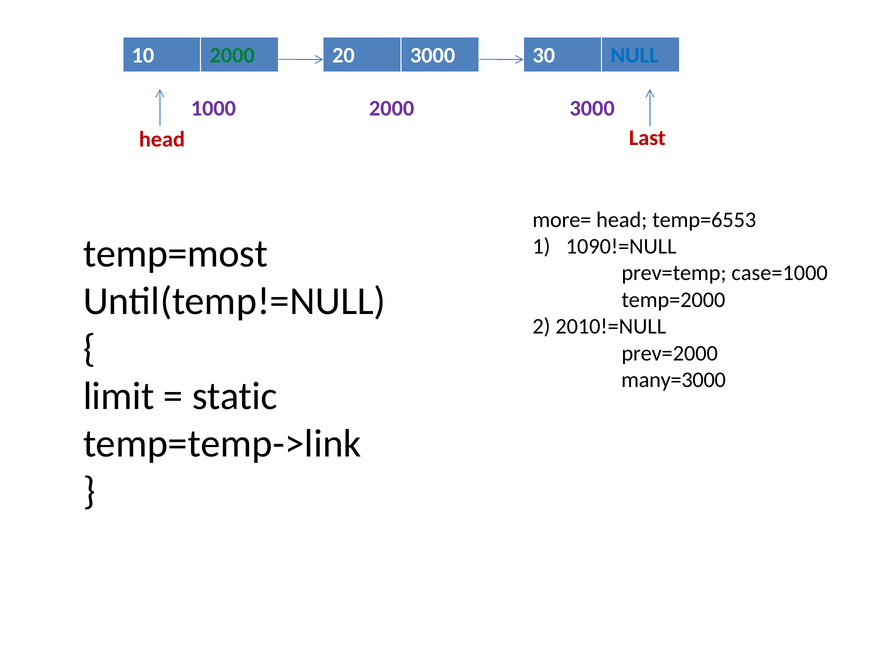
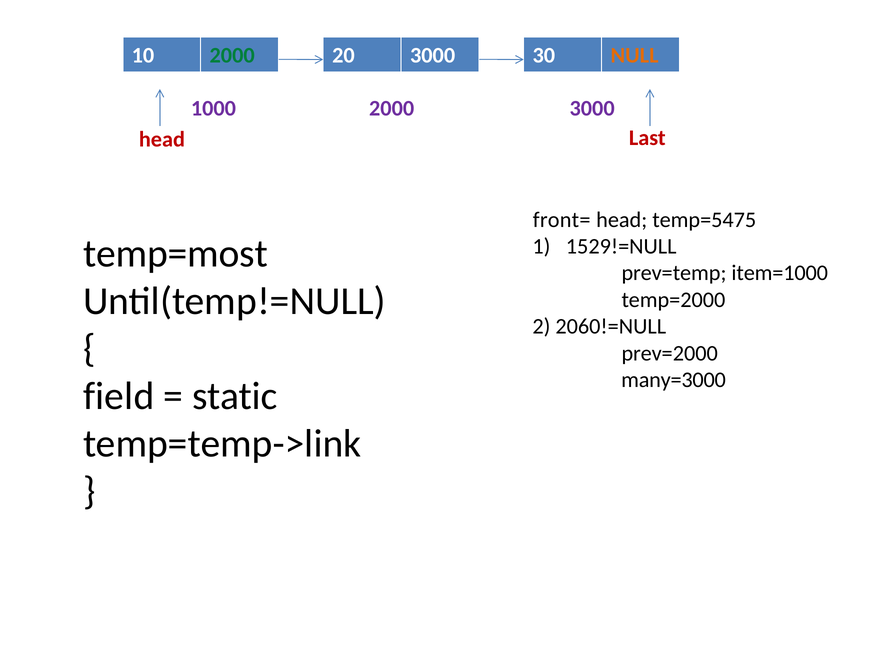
NULL colour: blue -> orange
more=: more= -> front=
temp=6553: temp=6553 -> temp=5475
1090!=NULL: 1090!=NULL -> 1529!=NULL
case=1000: case=1000 -> item=1000
2010!=NULL: 2010!=NULL -> 2060!=NULL
limit: limit -> field
